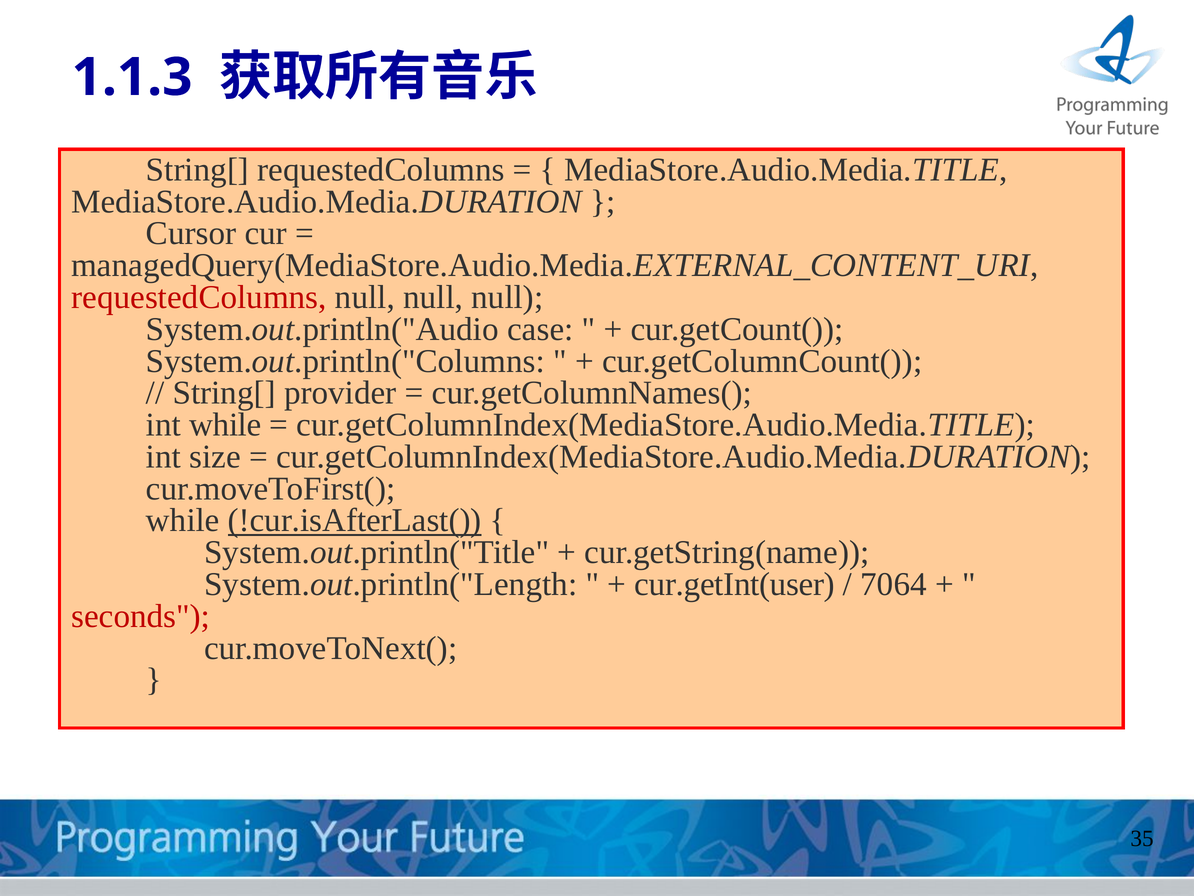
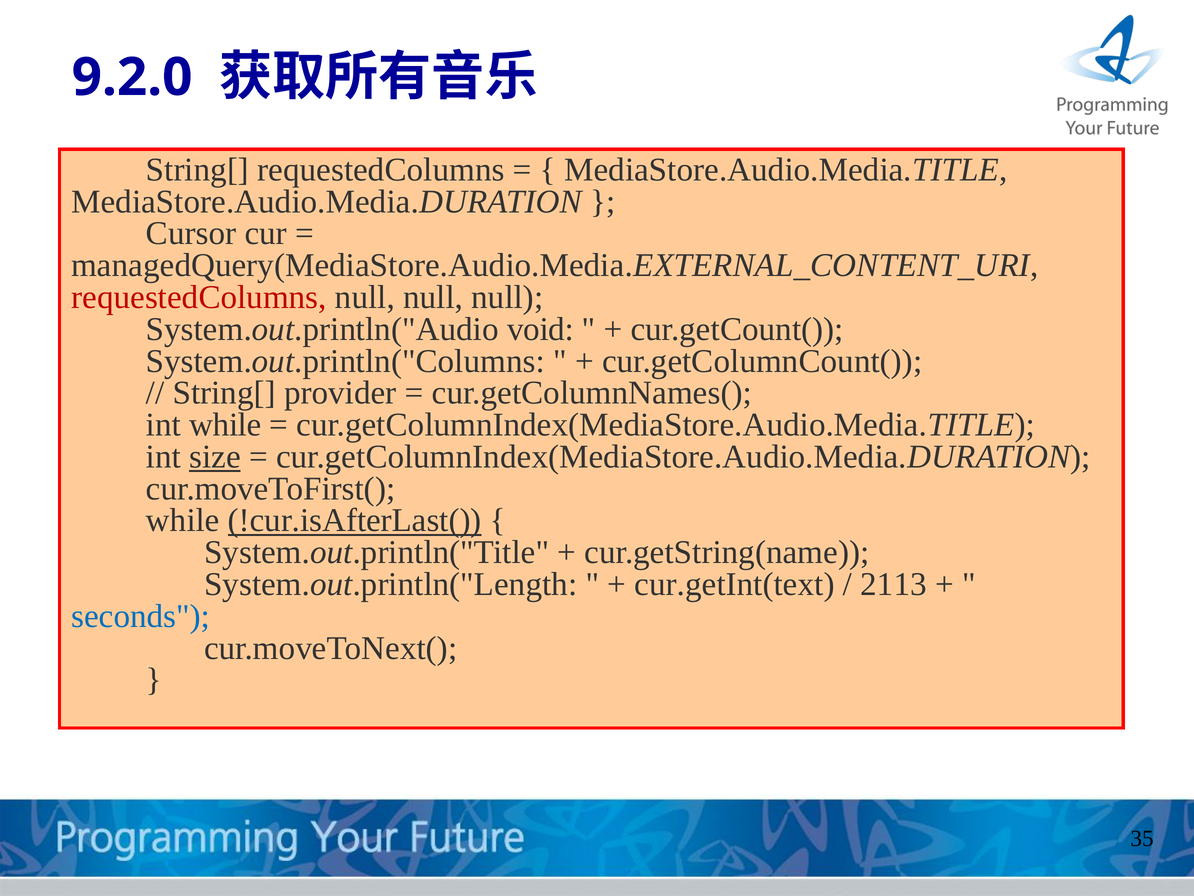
1.1.3: 1.1.3 -> 9.2.0
case: case -> void
size underline: none -> present
cur.getInt(user: cur.getInt(user -> cur.getInt(text
7064: 7064 -> 2113
seconds colour: red -> blue
